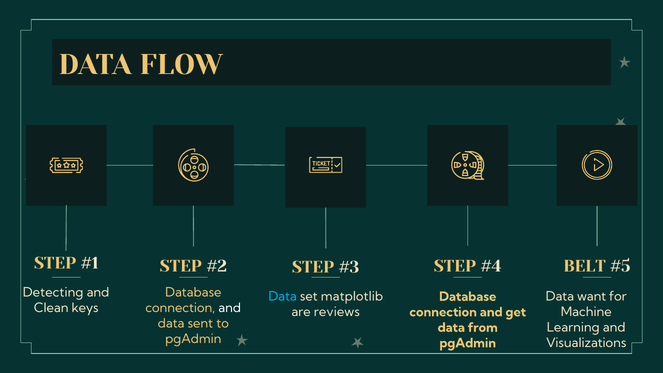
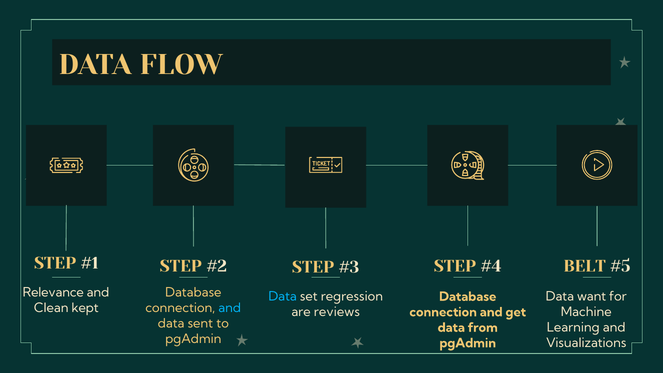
Detecting: Detecting -> Relevance
matplotlib: matplotlib -> regression
keys: keys -> kept
and at (230, 308) colour: white -> light blue
